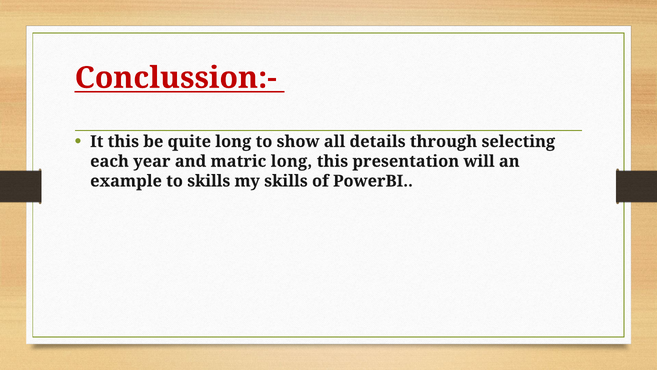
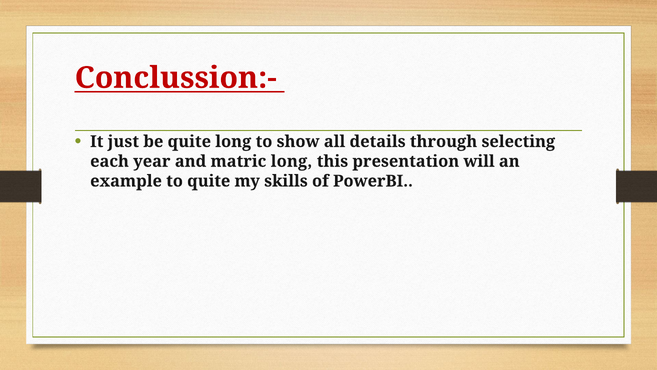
It this: this -> just
to skills: skills -> quite
